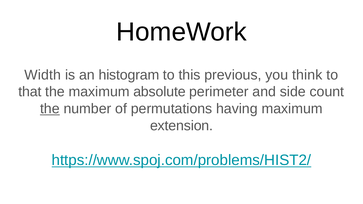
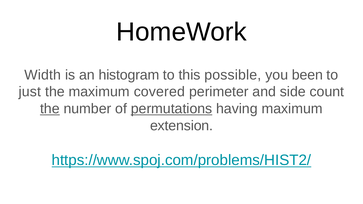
previous: previous -> possible
think: think -> been
that: that -> just
absolute: absolute -> covered
permutations underline: none -> present
